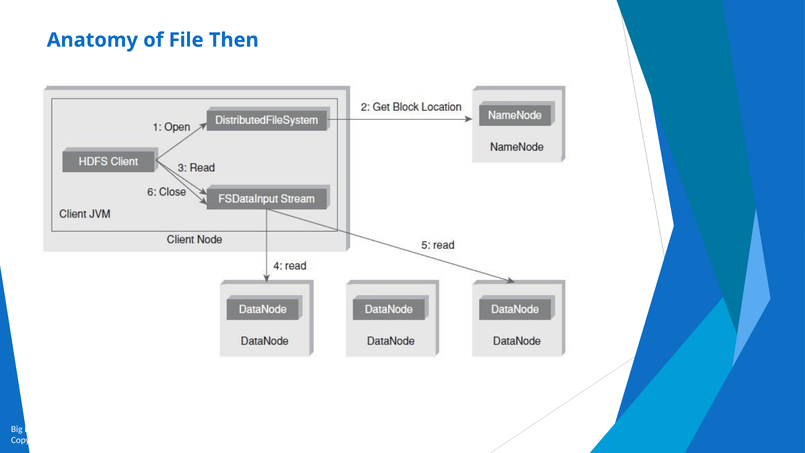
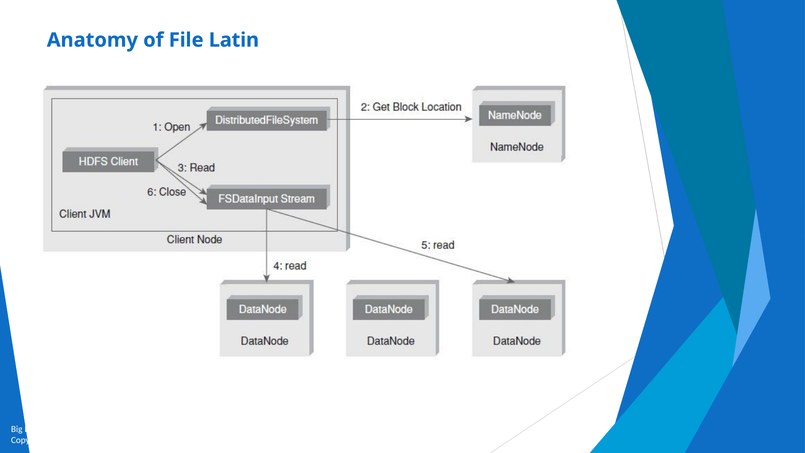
Then: Then -> Latin
